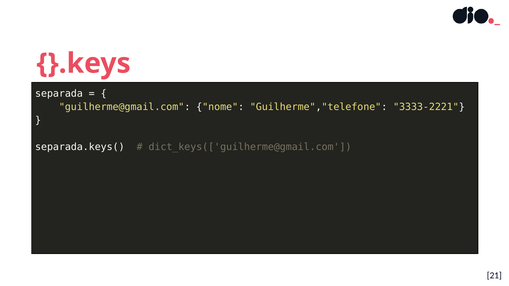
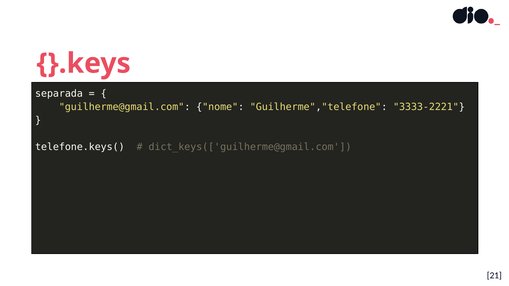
separada.keys(: separada.keys( -> telefone.keys(
